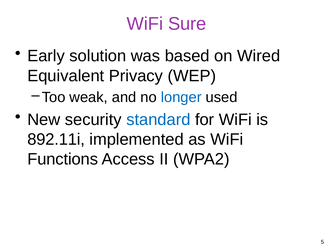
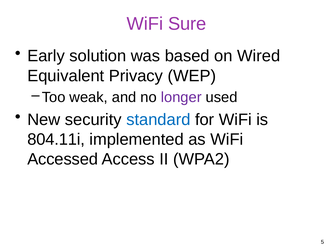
longer colour: blue -> purple
892.11i: 892.11i -> 804.11i
Functions: Functions -> Accessed
